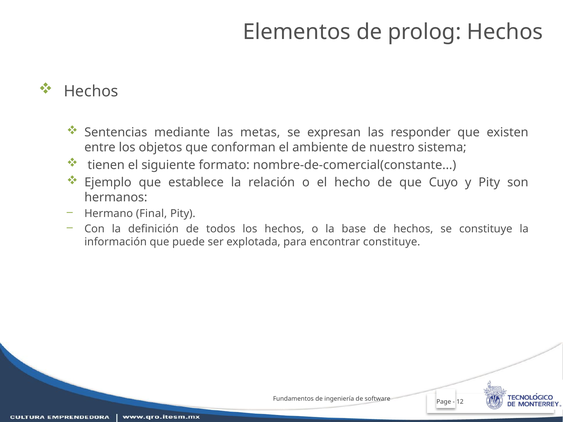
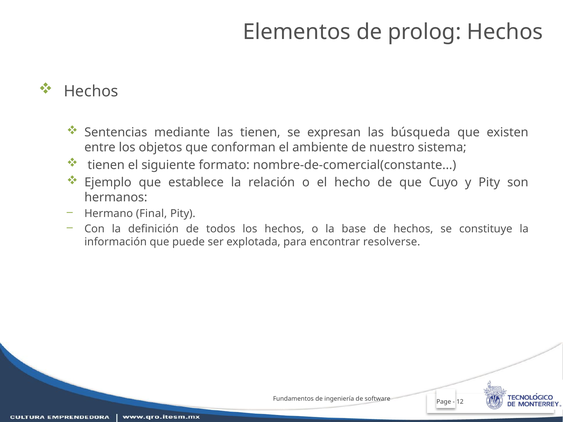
las metas: metas -> tienen
responder: responder -> búsqueda
encontrar constituye: constituye -> resolverse
